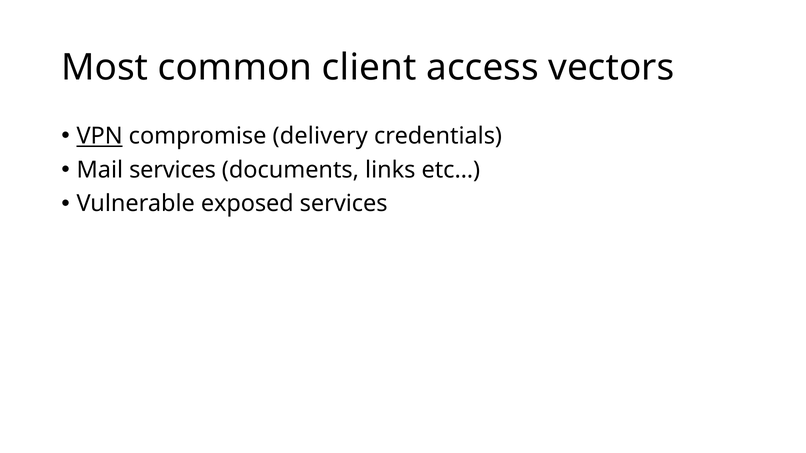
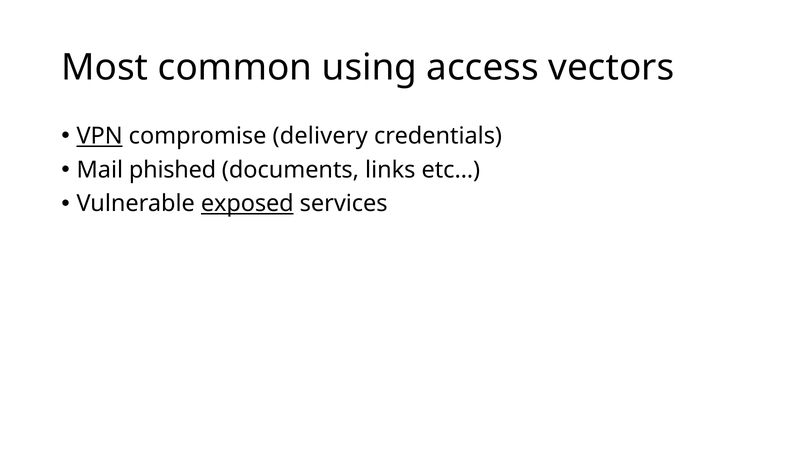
client: client -> using
Mail services: services -> phished
exposed underline: none -> present
